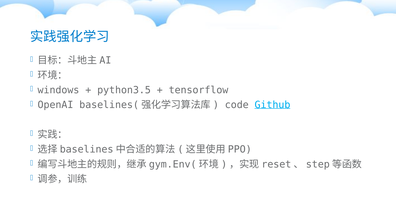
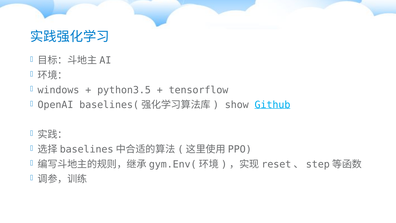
code: code -> show
